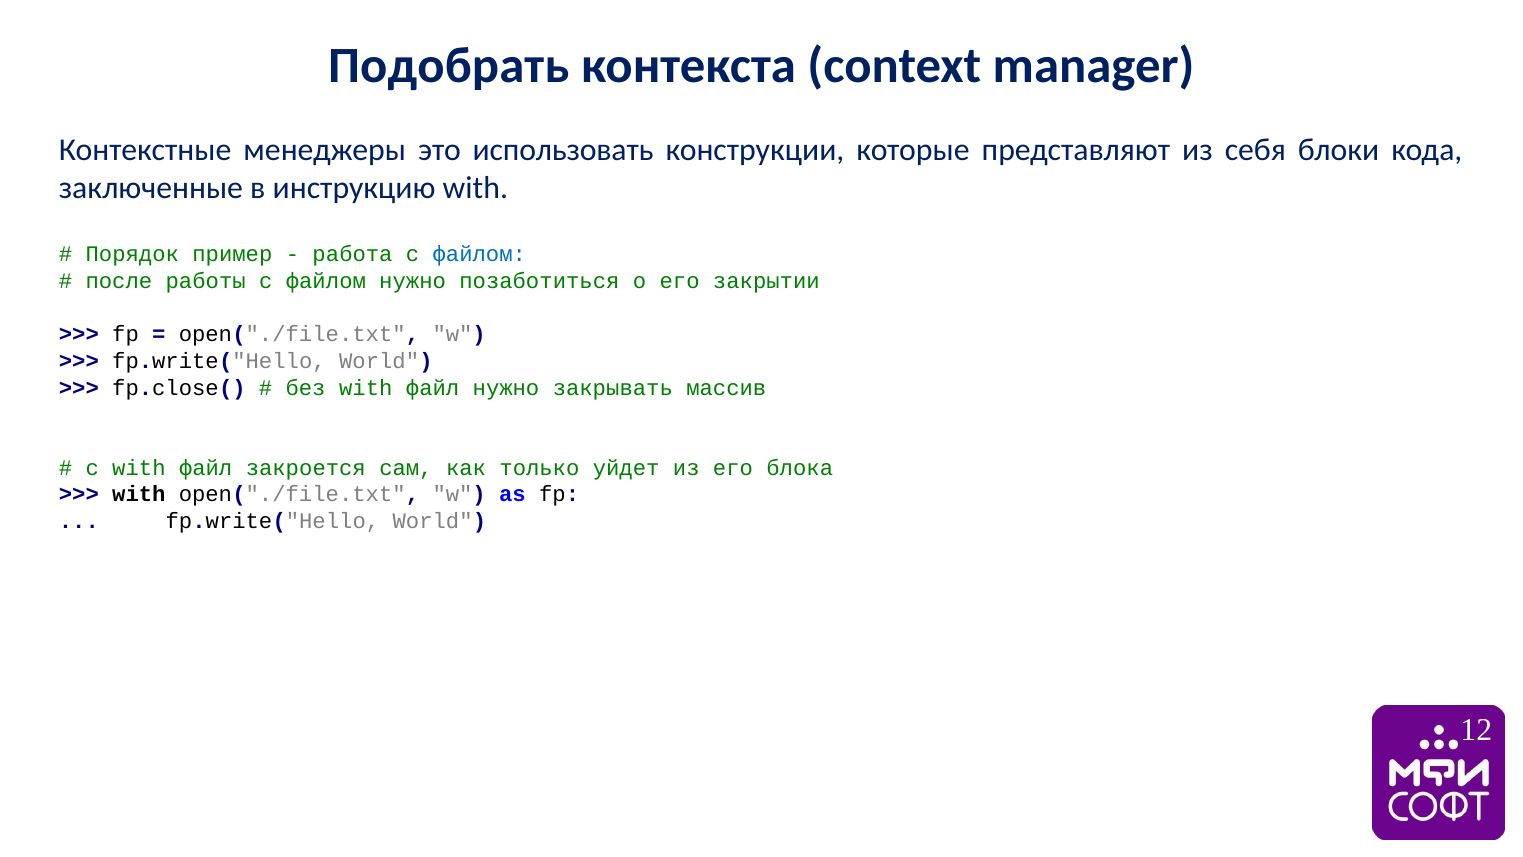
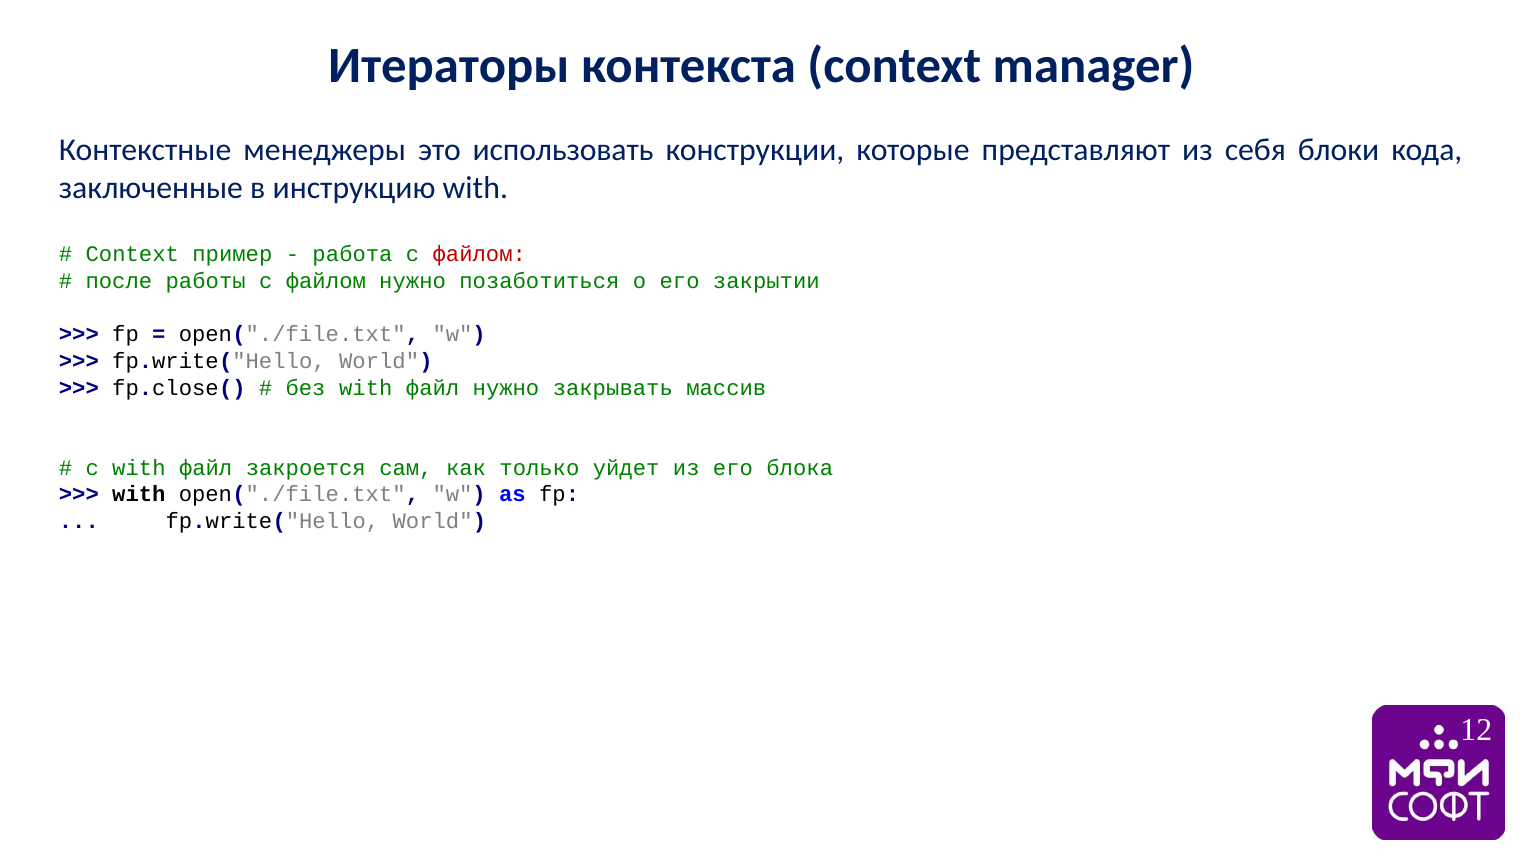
Подобрать: Подобрать -> Итераторы
Порядок at (132, 254): Порядок -> Context
файлом at (479, 254) colour: blue -> red
